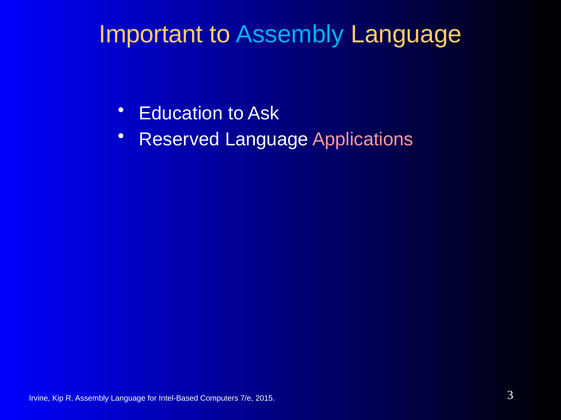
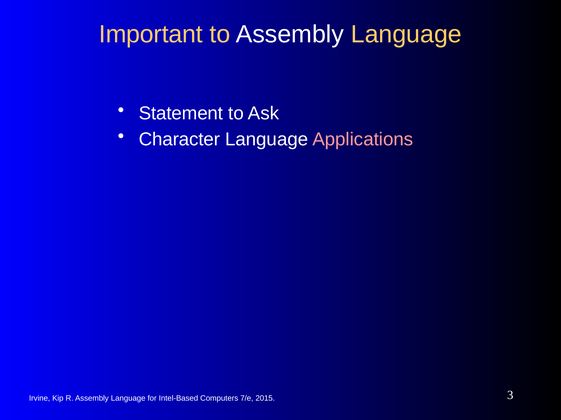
Assembly at (290, 34) colour: light blue -> white
Education: Education -> Statement
Reserved: Reserved -> Character
